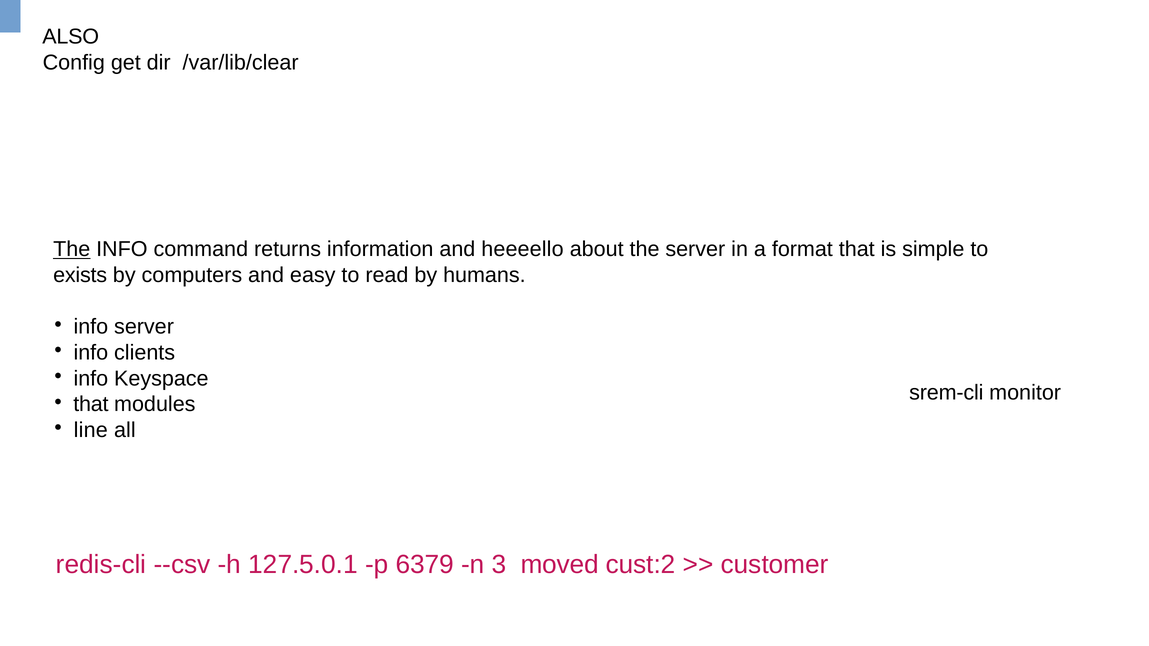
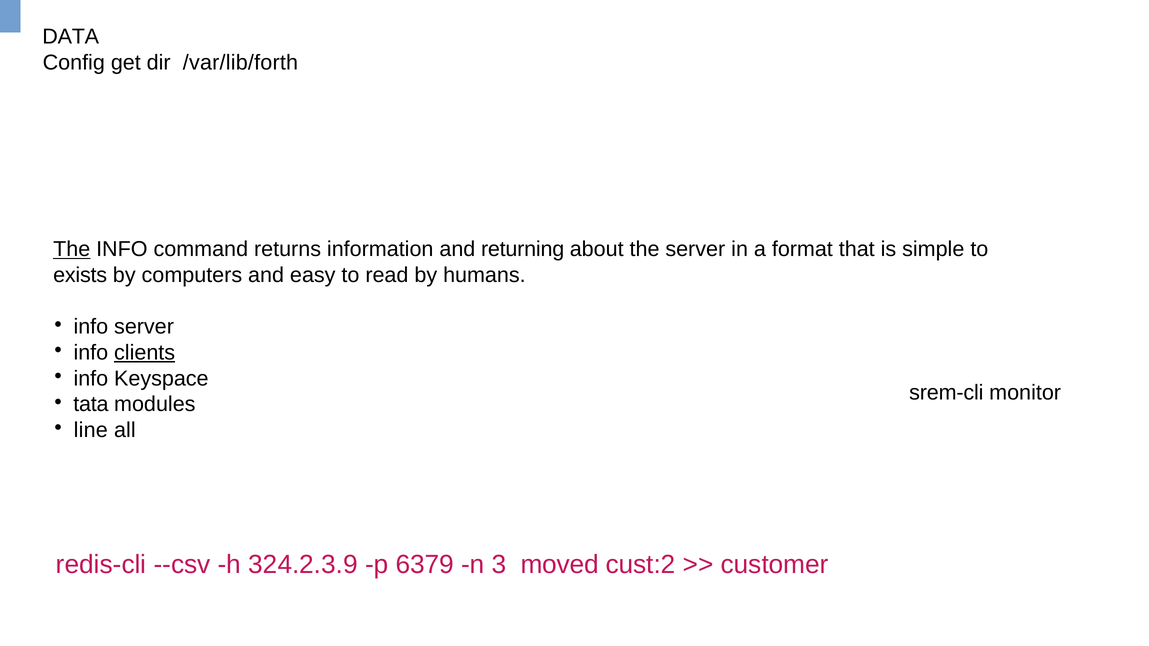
ALSO: ALSO -> DATA
/var/lib/clear: /var/lib/clear -> /var/lib/forth
heeeello: heeeello -> returning
clients underline: none -> present
that at (91, 404): that -> tata
127.5.0.1: 127.5.0.1 -> 324.2.3.9
